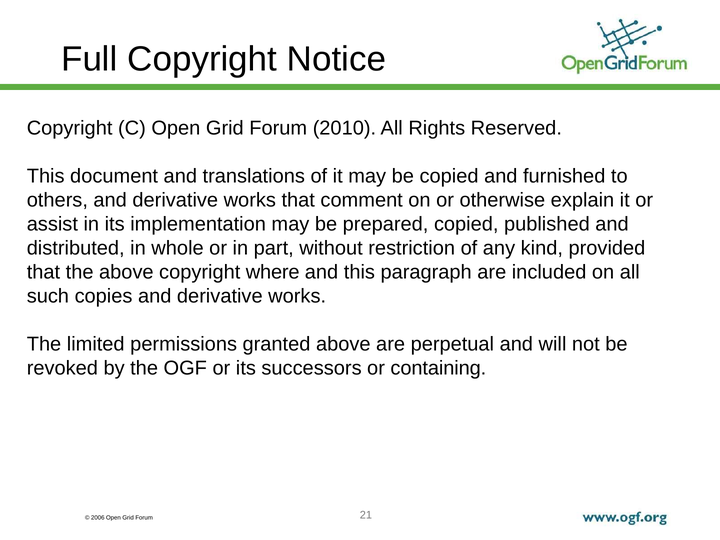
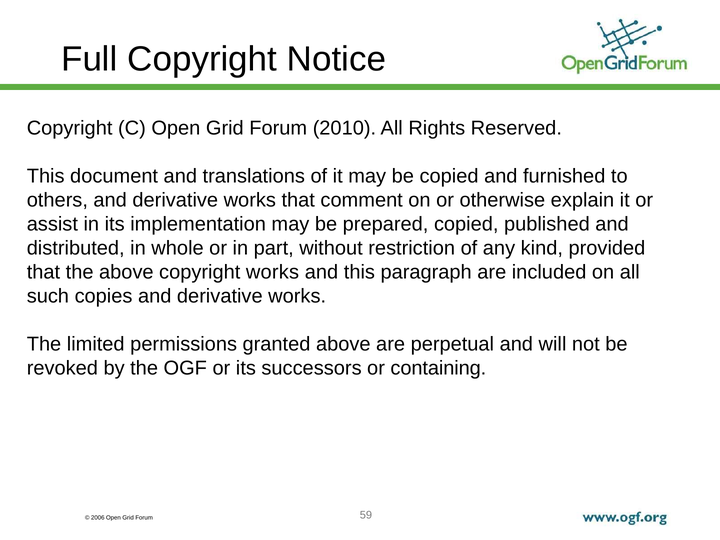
copyright where: where -> works
21: 21 -> 59
